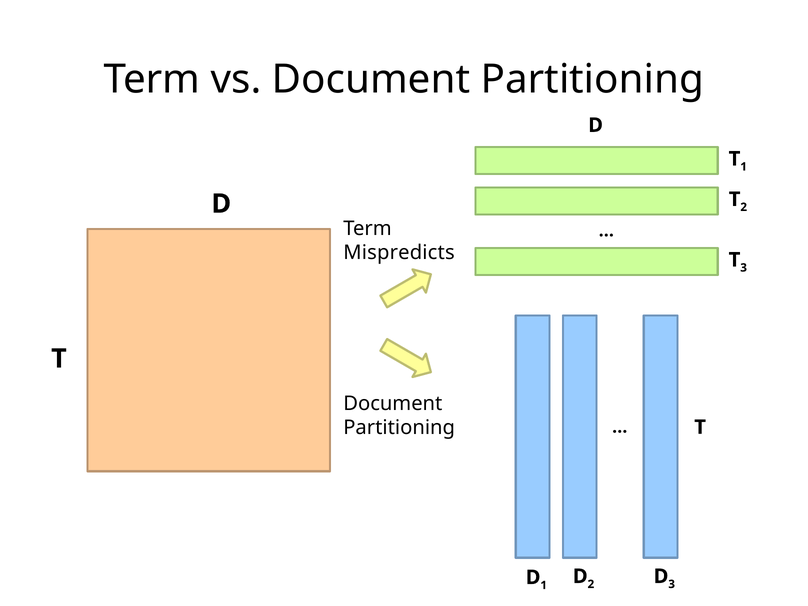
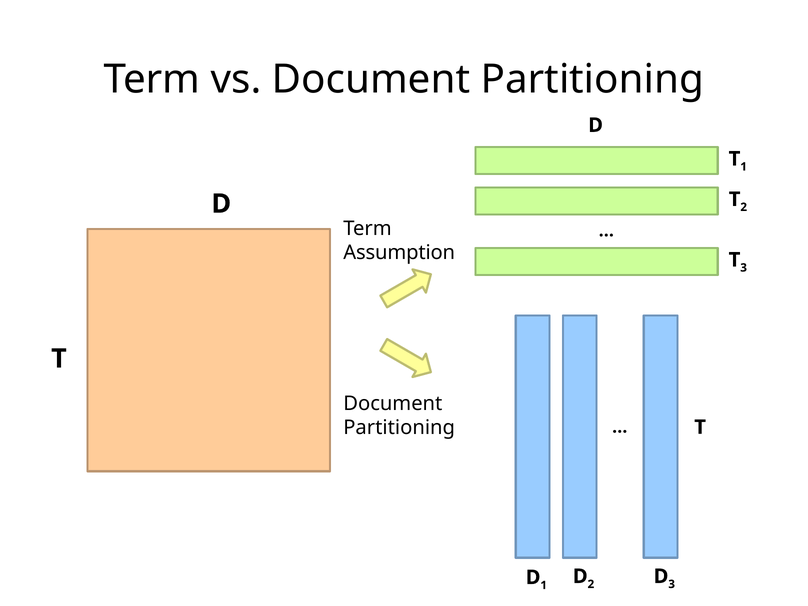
Mispredicts: Mispredicts -> Assumption
